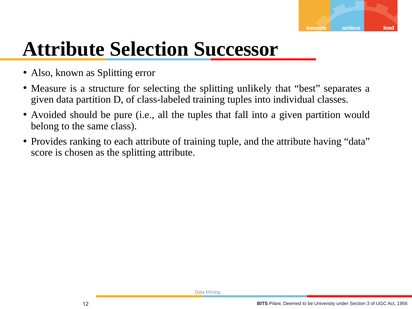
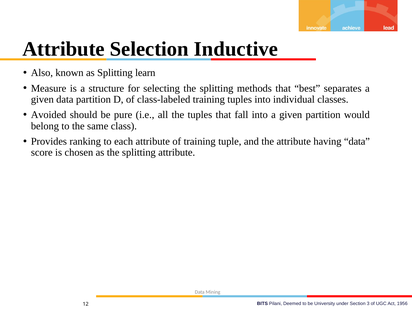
Successor: Successor -> Inductive
error: error -> learn
unlikely: unlikely -> methods
